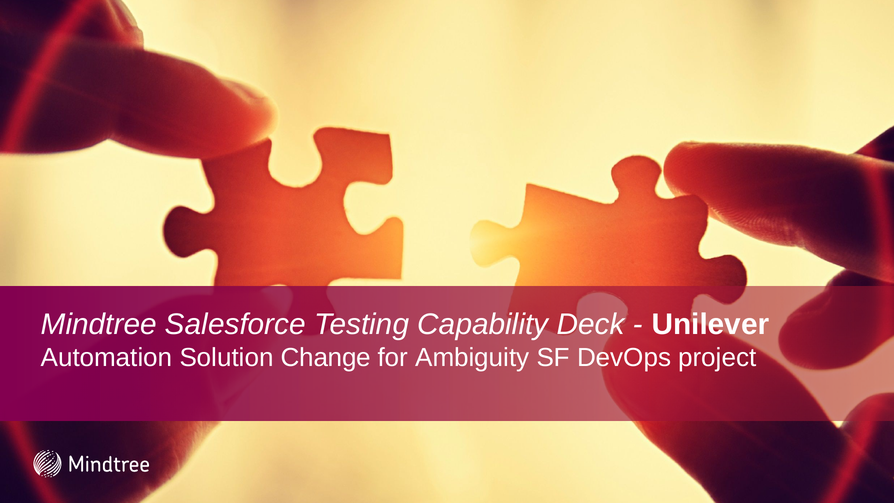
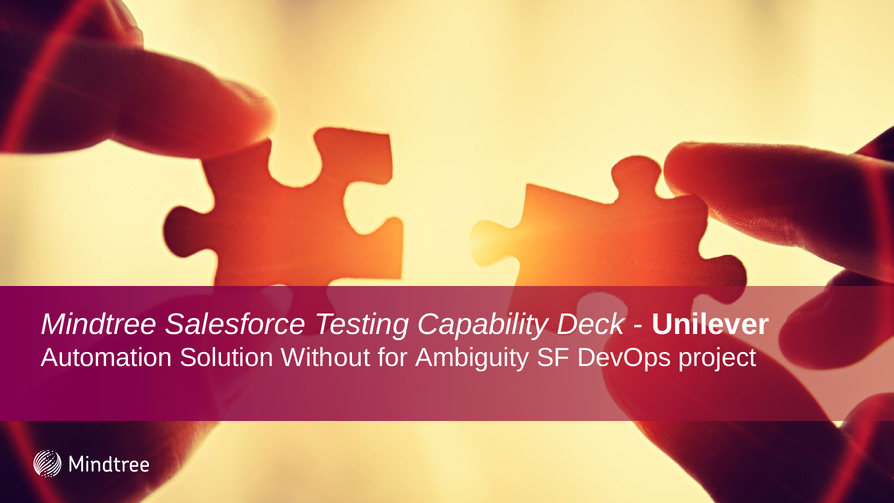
Change: Change -> Without
